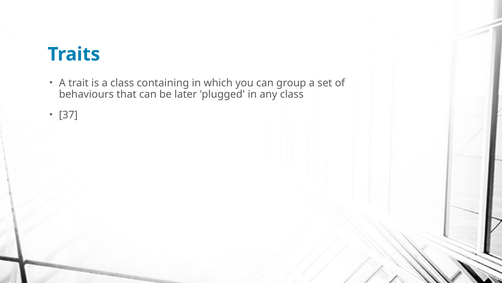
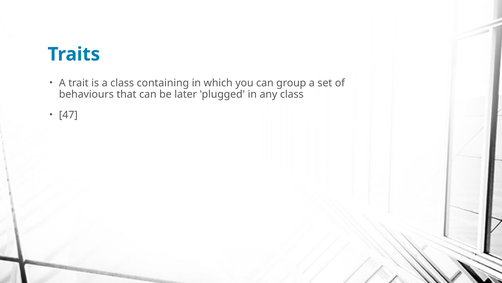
37: 37 -> 47
